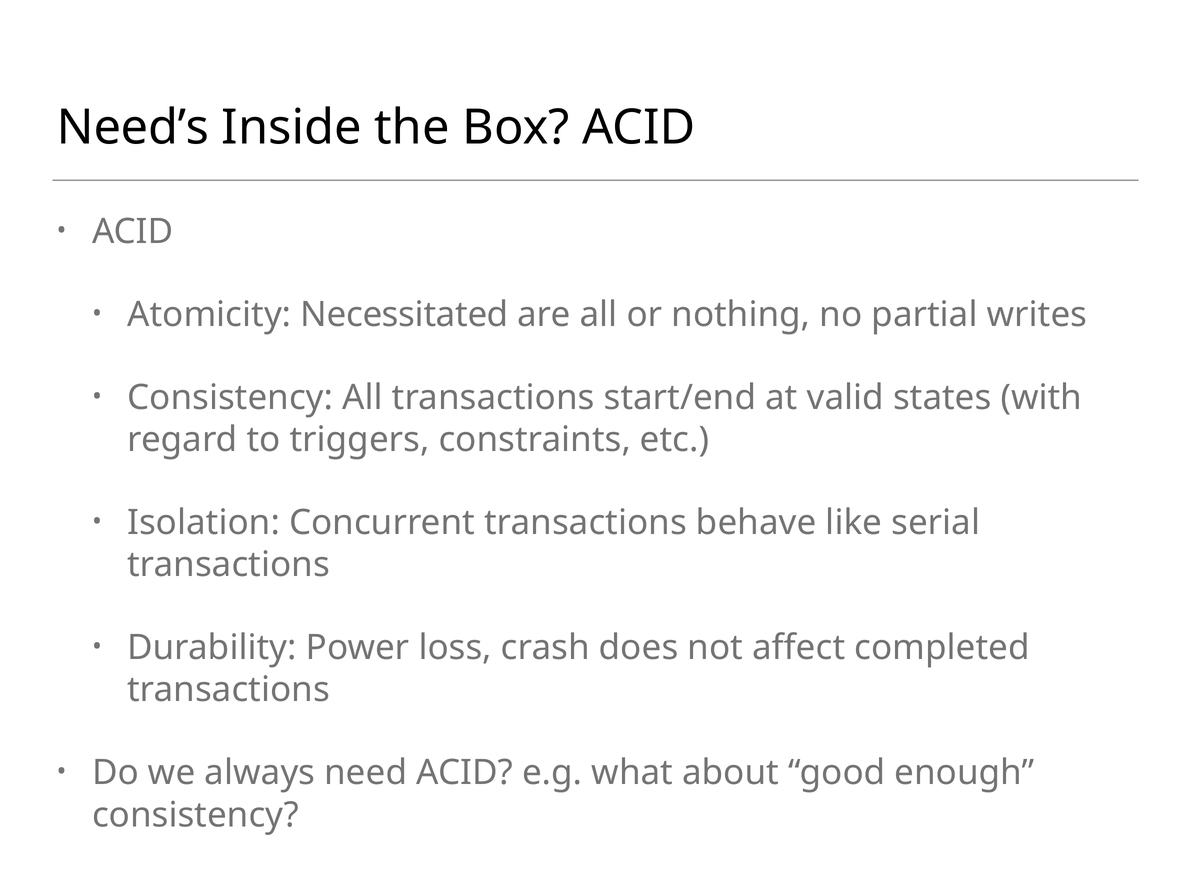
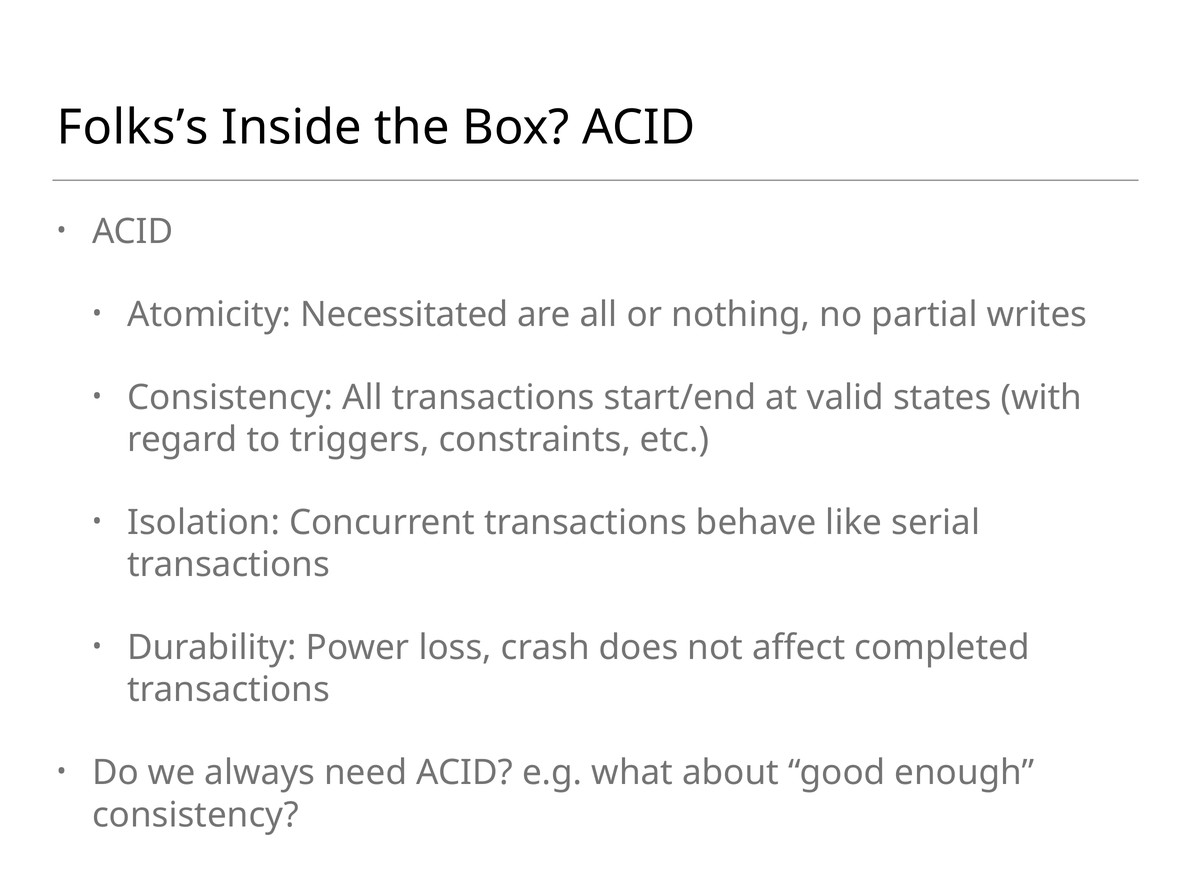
Need’s: Need’s -> Folks’s
